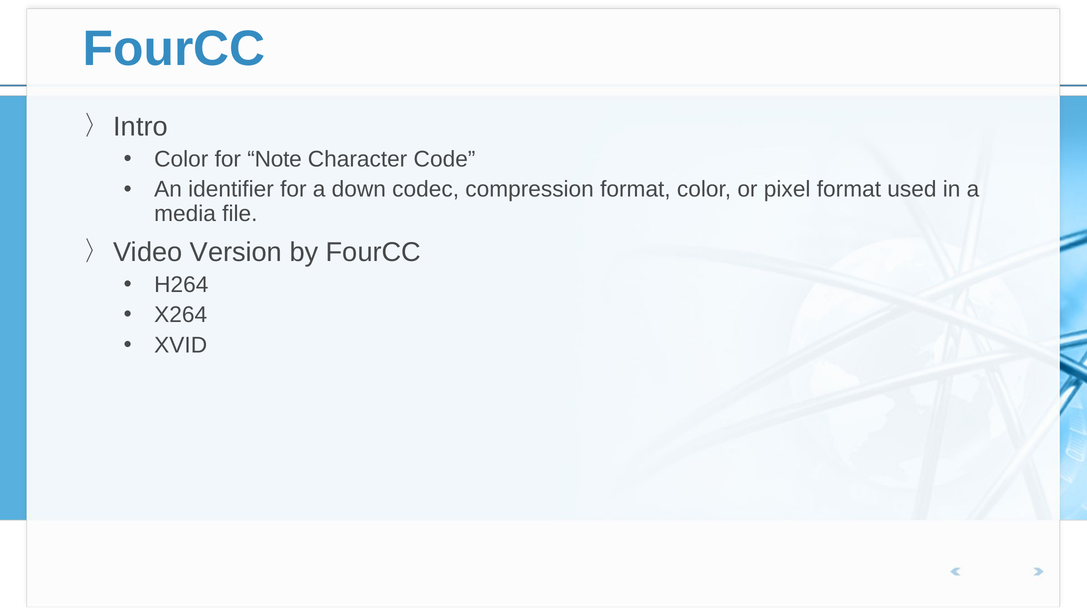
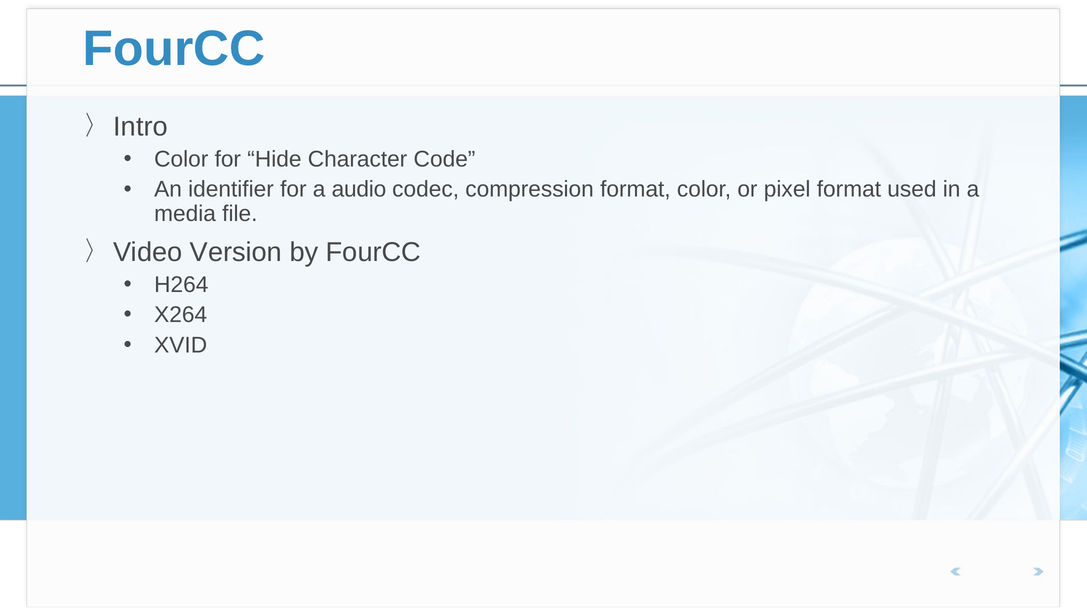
Note: Note -> Hide
down: down -> audio
